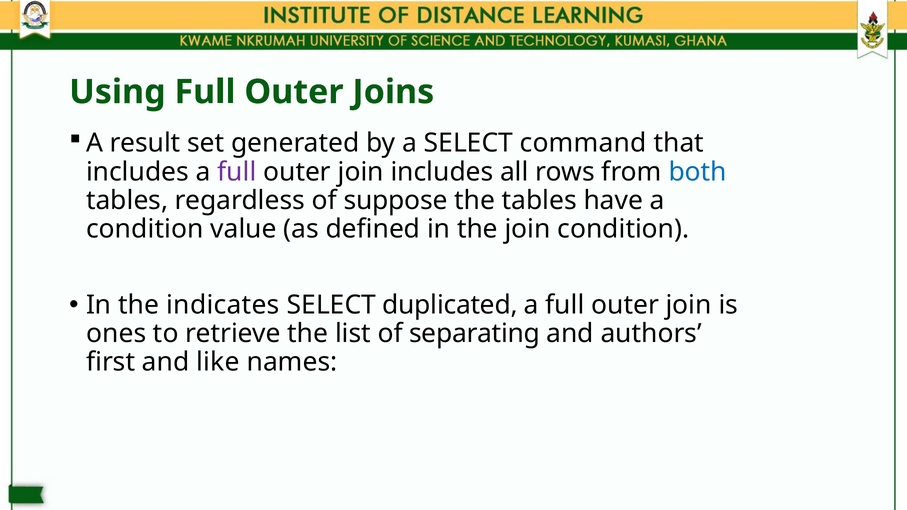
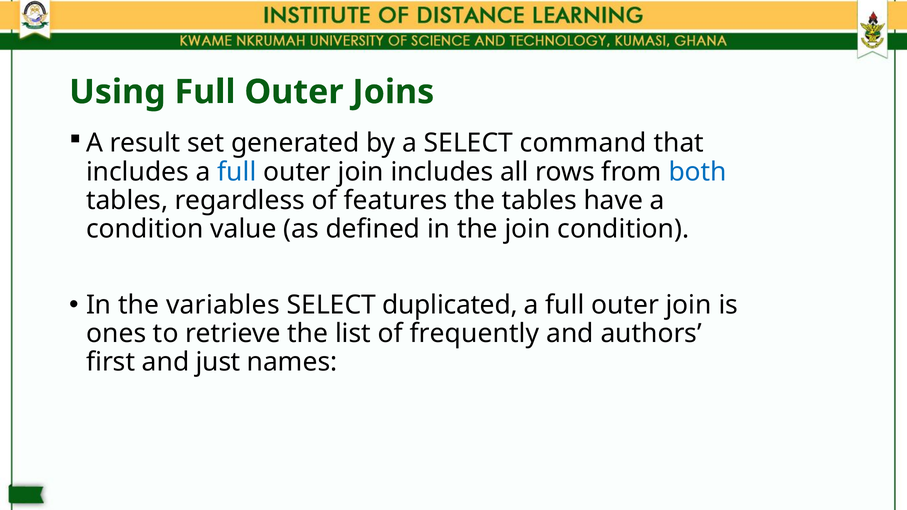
full at (237, 172) colour: purple -> blue
suppose: suppose -> features
indicates: indicates -> variables
separating: separating -> frequently
like: like -> just
